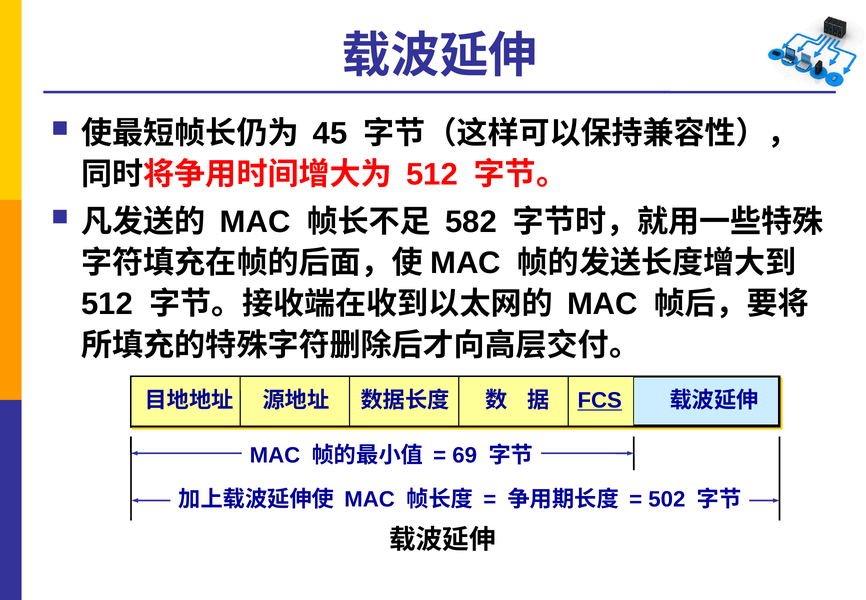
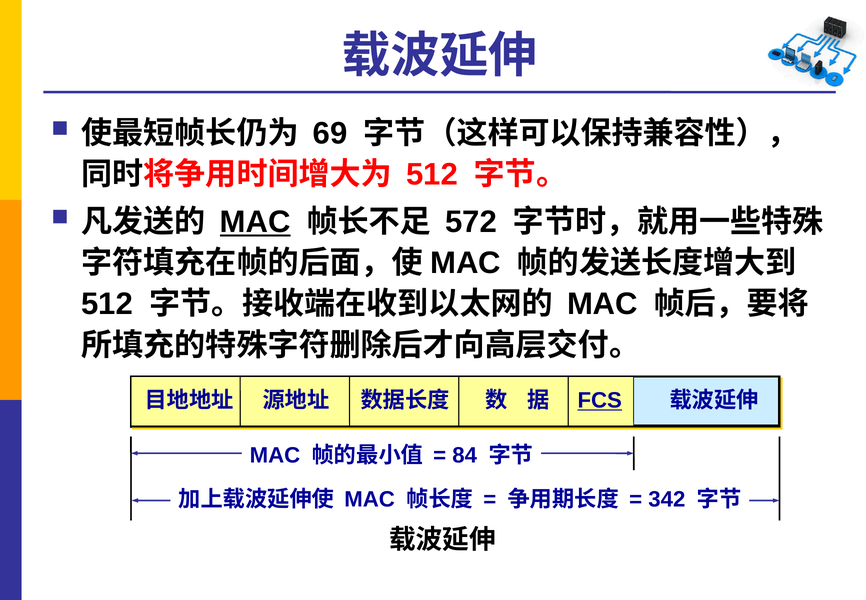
45: 45 -> 69
MAC at (255, 222) underline: none -> present
582: 582 -> 572
69: 69 -> 84
502: 502 -> 342
